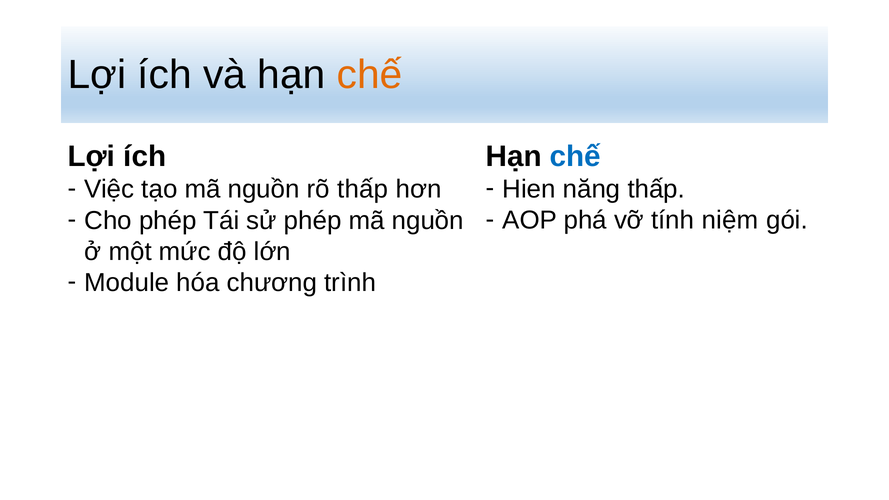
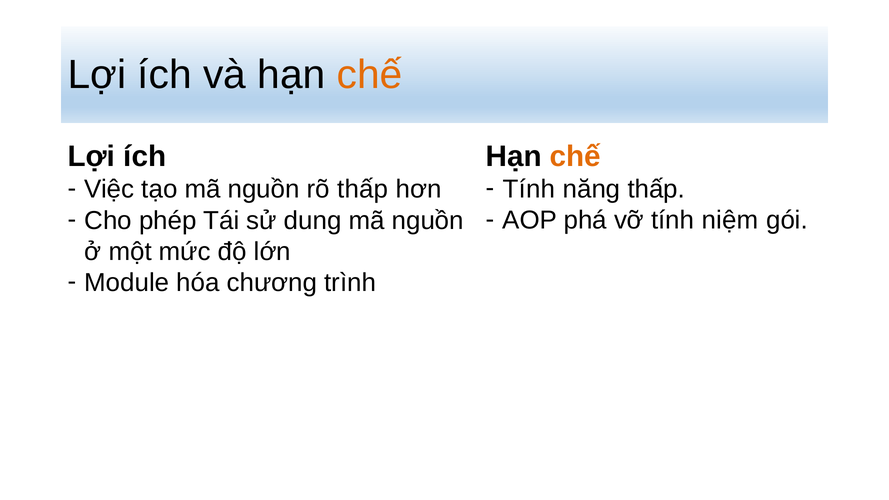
chế at (575, 156) colour: blue -> orange
Hien at (529, 189): Hien -> Tính
sử phép: phép -> dung
